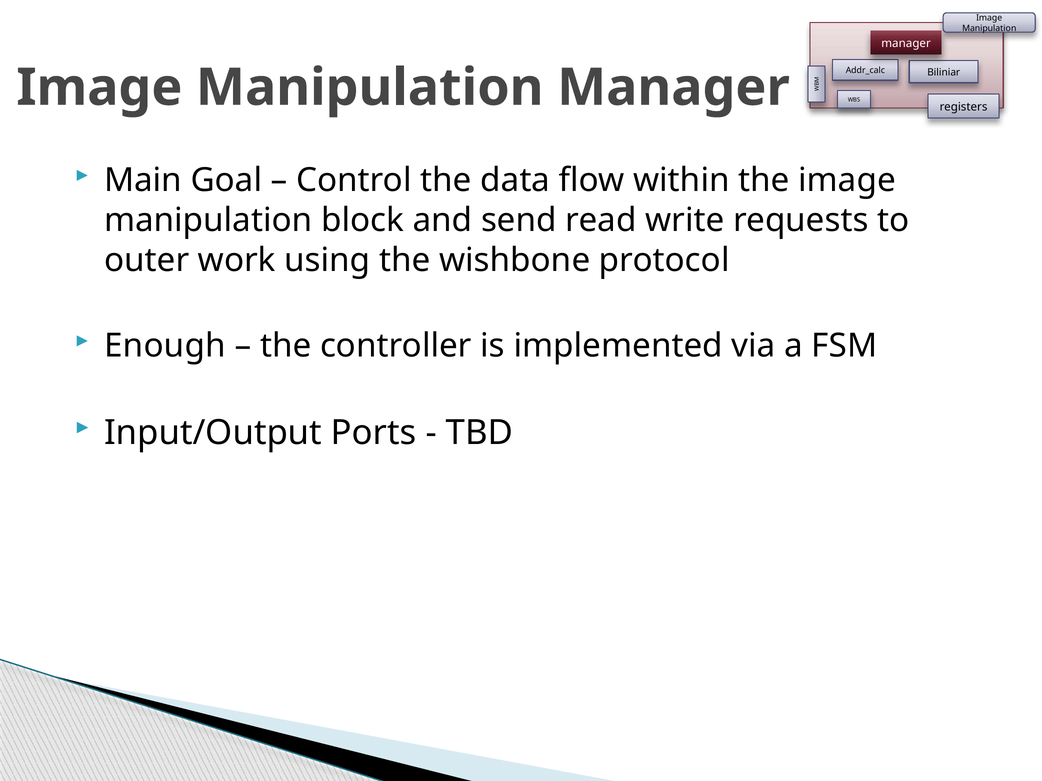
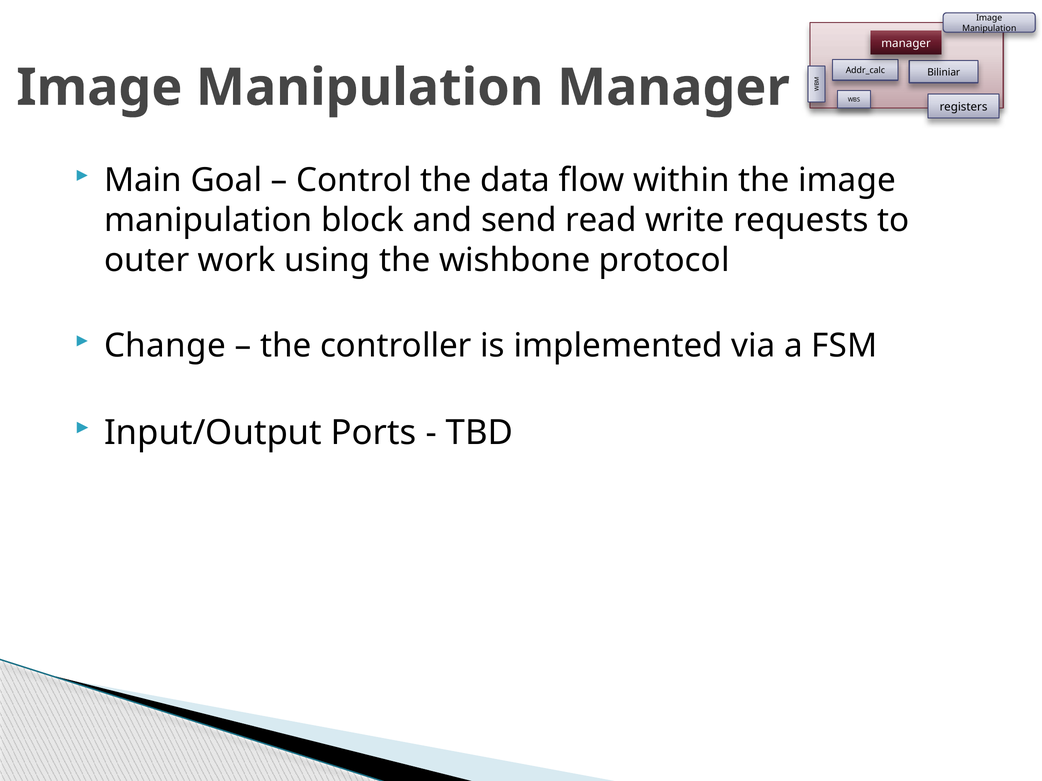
Enough: Enough -> Change
